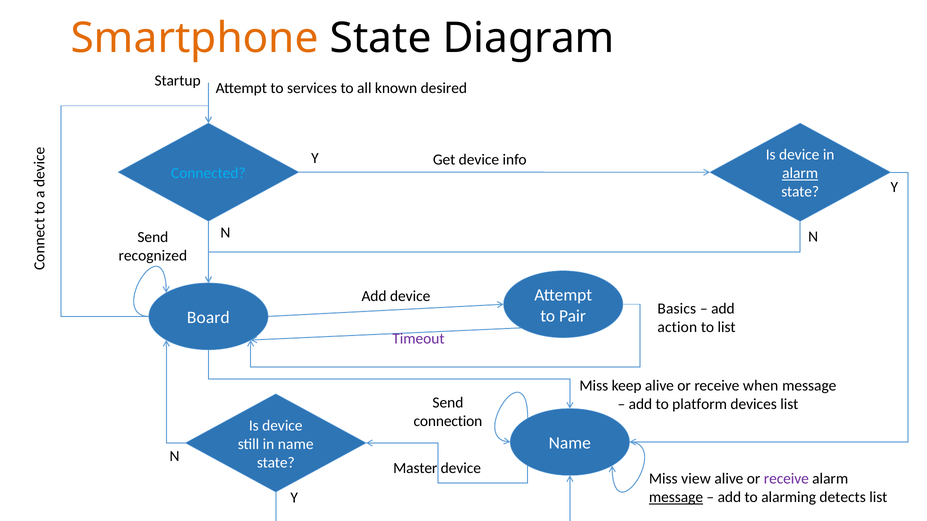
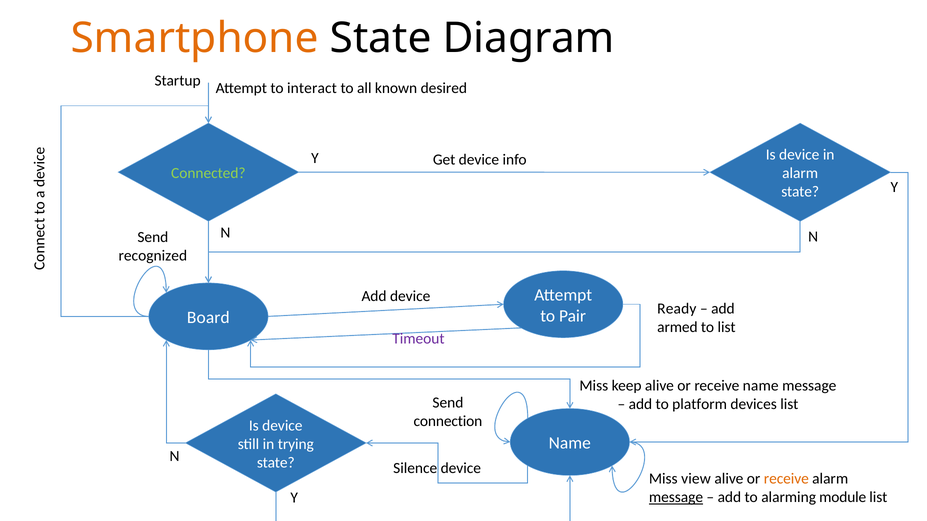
services: services -> interact
Connected colour: light blue -> light green
alarm at (800, 173) underline: present -> none
Basics: Basics -> Ready
action: action -> armed
receive when: when -> name
in name: name -> trying
Master: Master -> Silence
receive at (786, 479) colour: purple -> orange
detects: detects -> module
